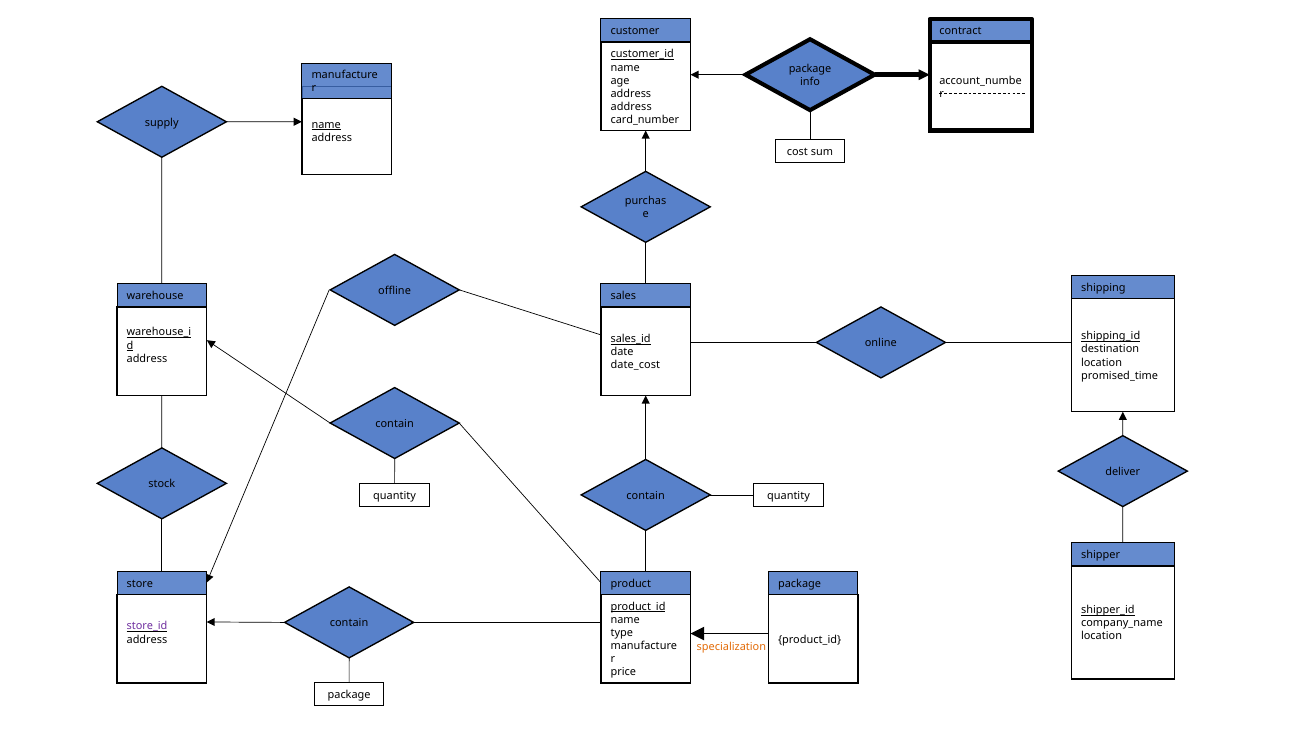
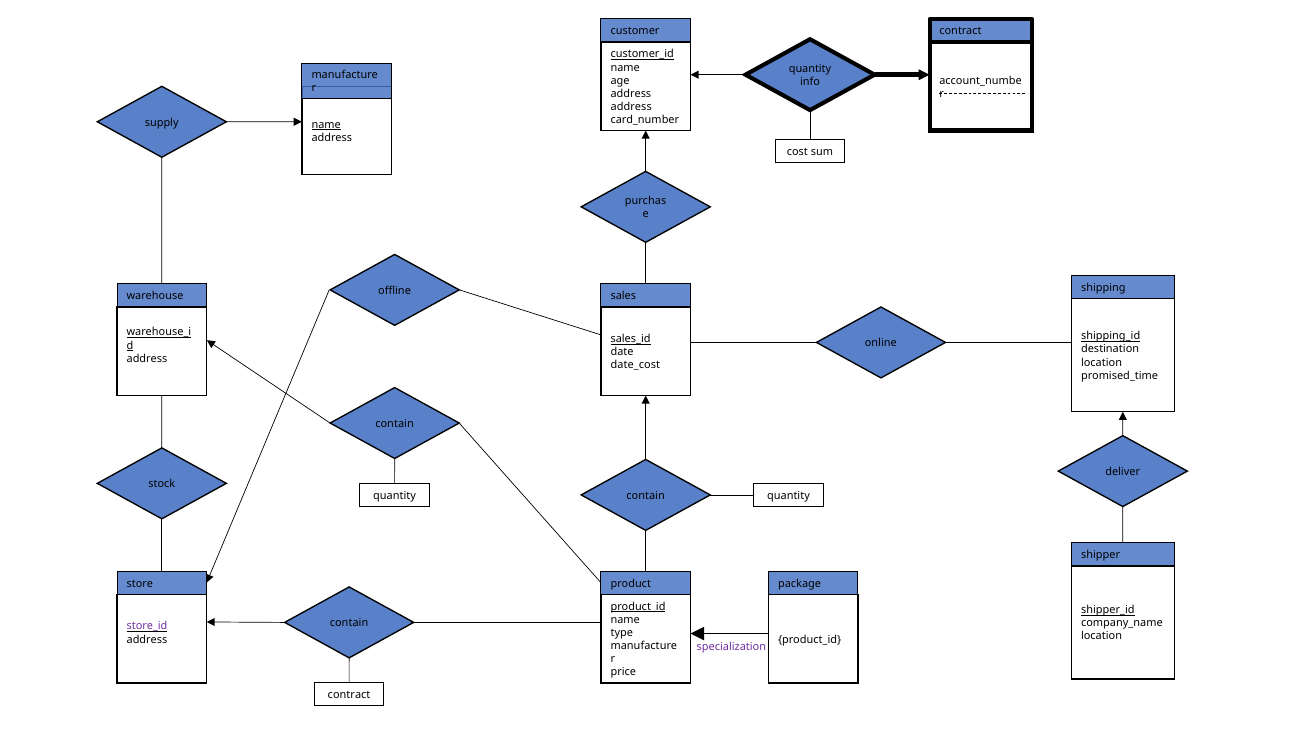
package at (810, 69): package -> quantity
specialization colour: orange -> purple
package at (349, 695): package -> contract
